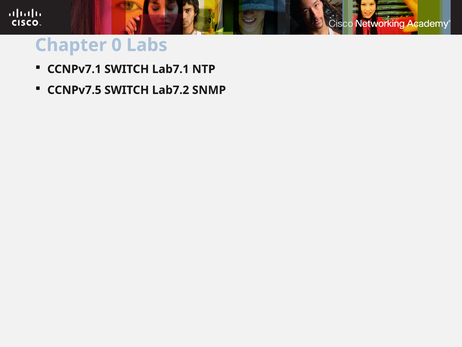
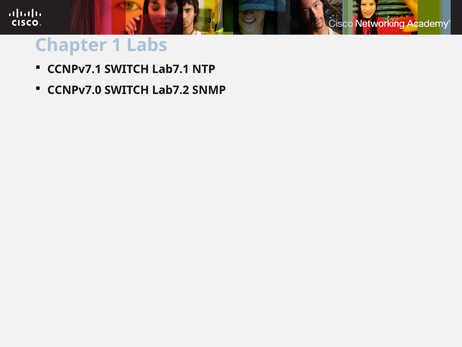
0: 0 -> 1
CCNPv7.5: CCNPv7.5 -> CCNPv7.0
